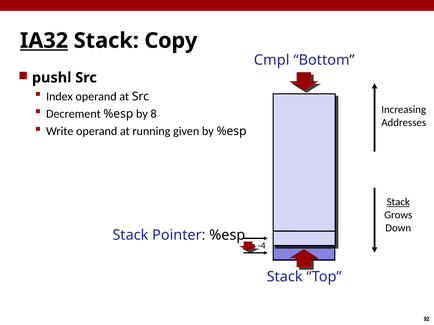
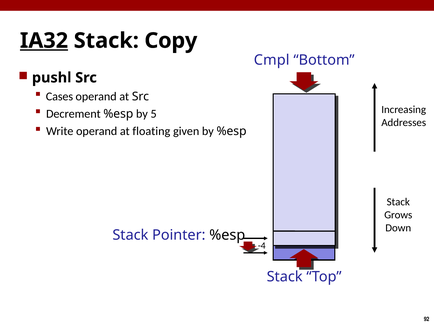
Index: Index -> Cases
8: 8 -> 5
running: running -> floating
Stack at (398, 202) underline: present -> none
